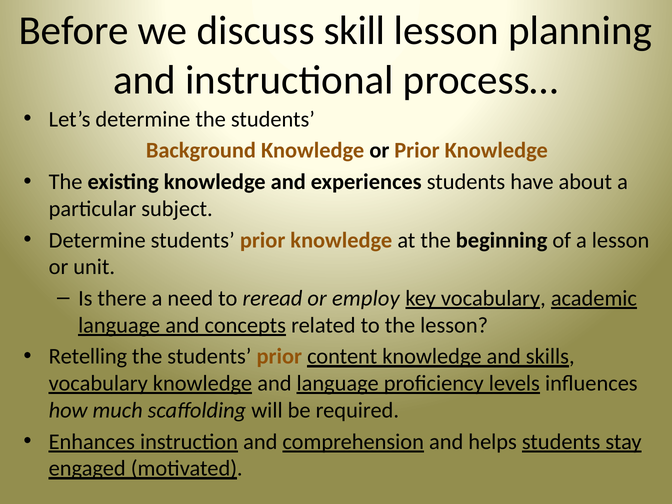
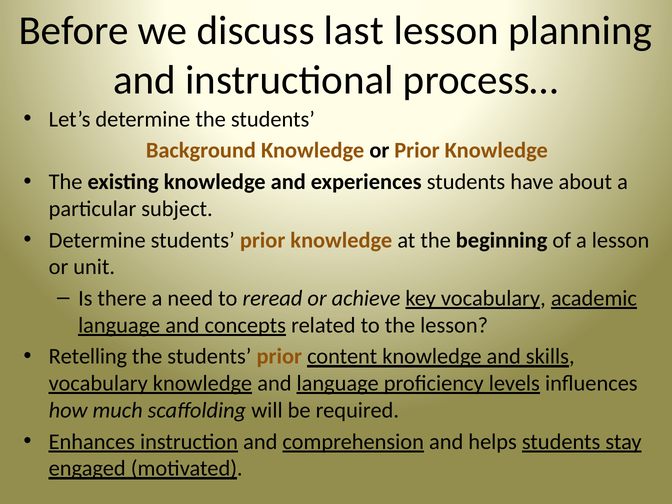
skill: skill -> last
employ: employ -> achieve
